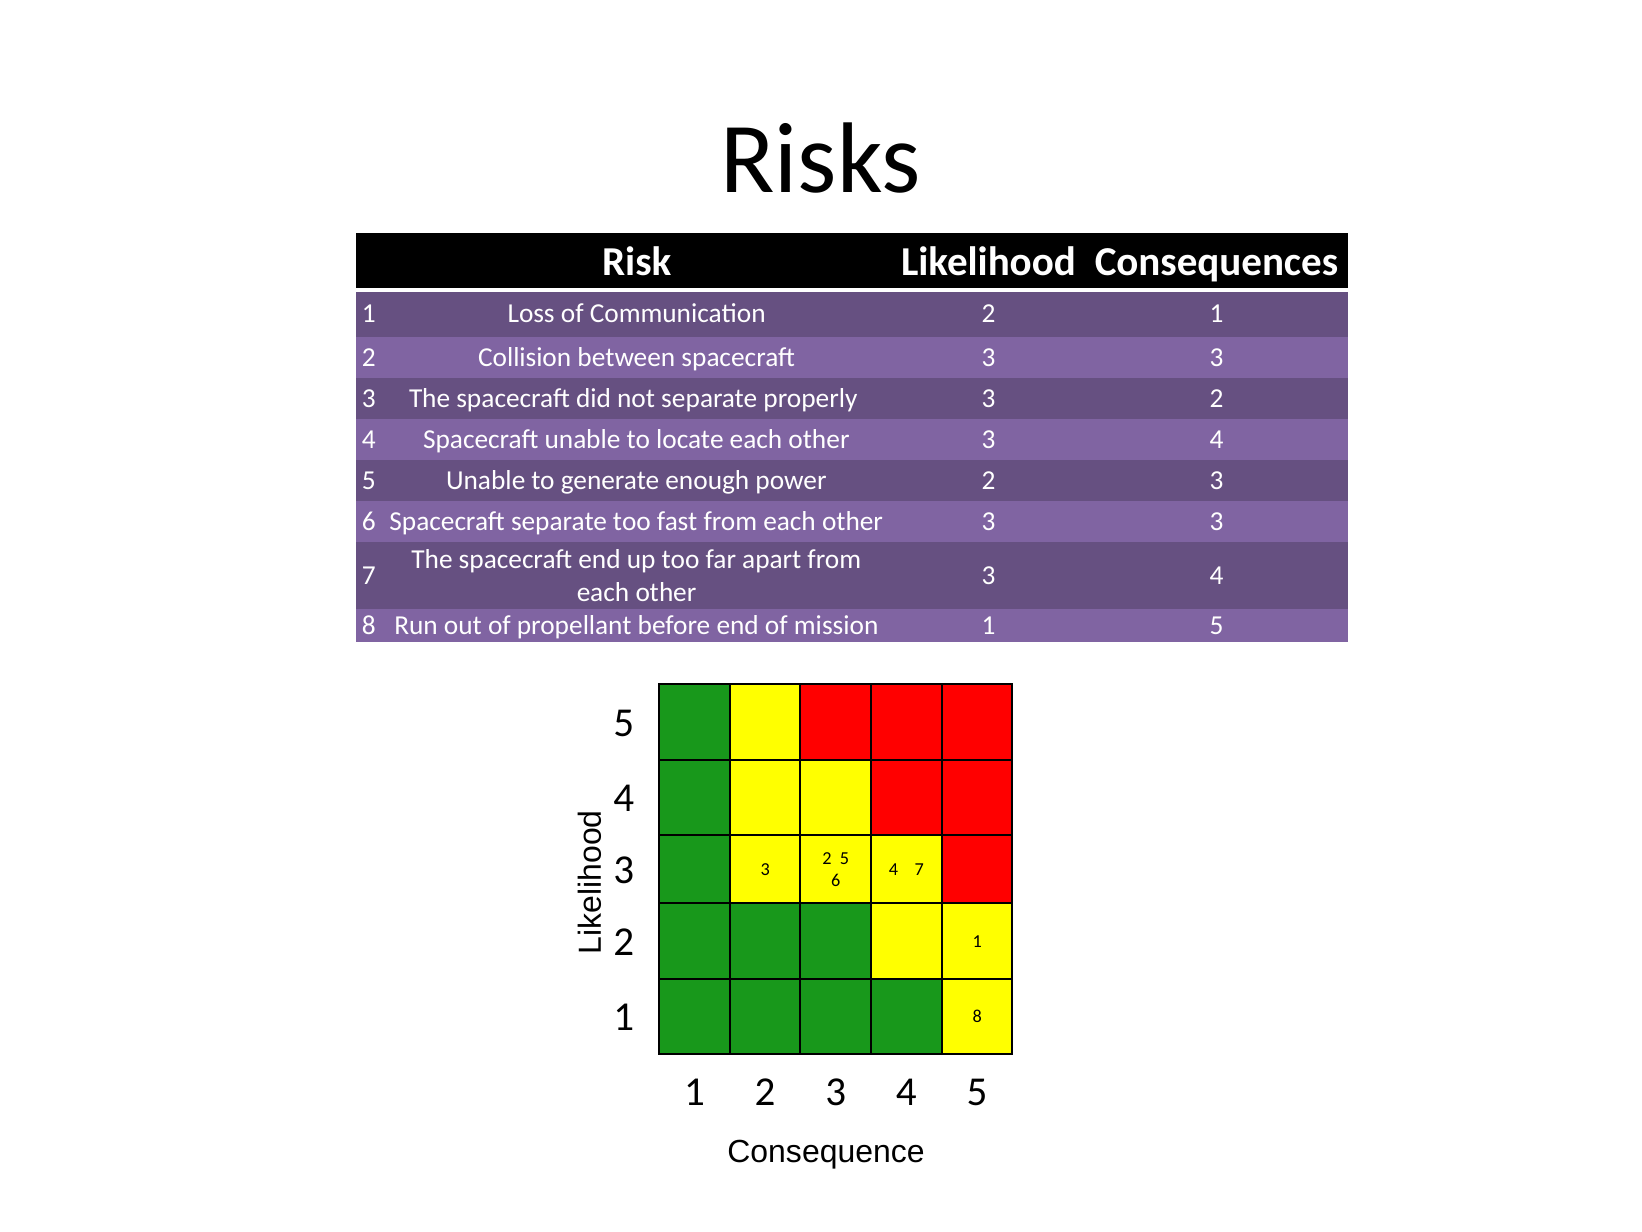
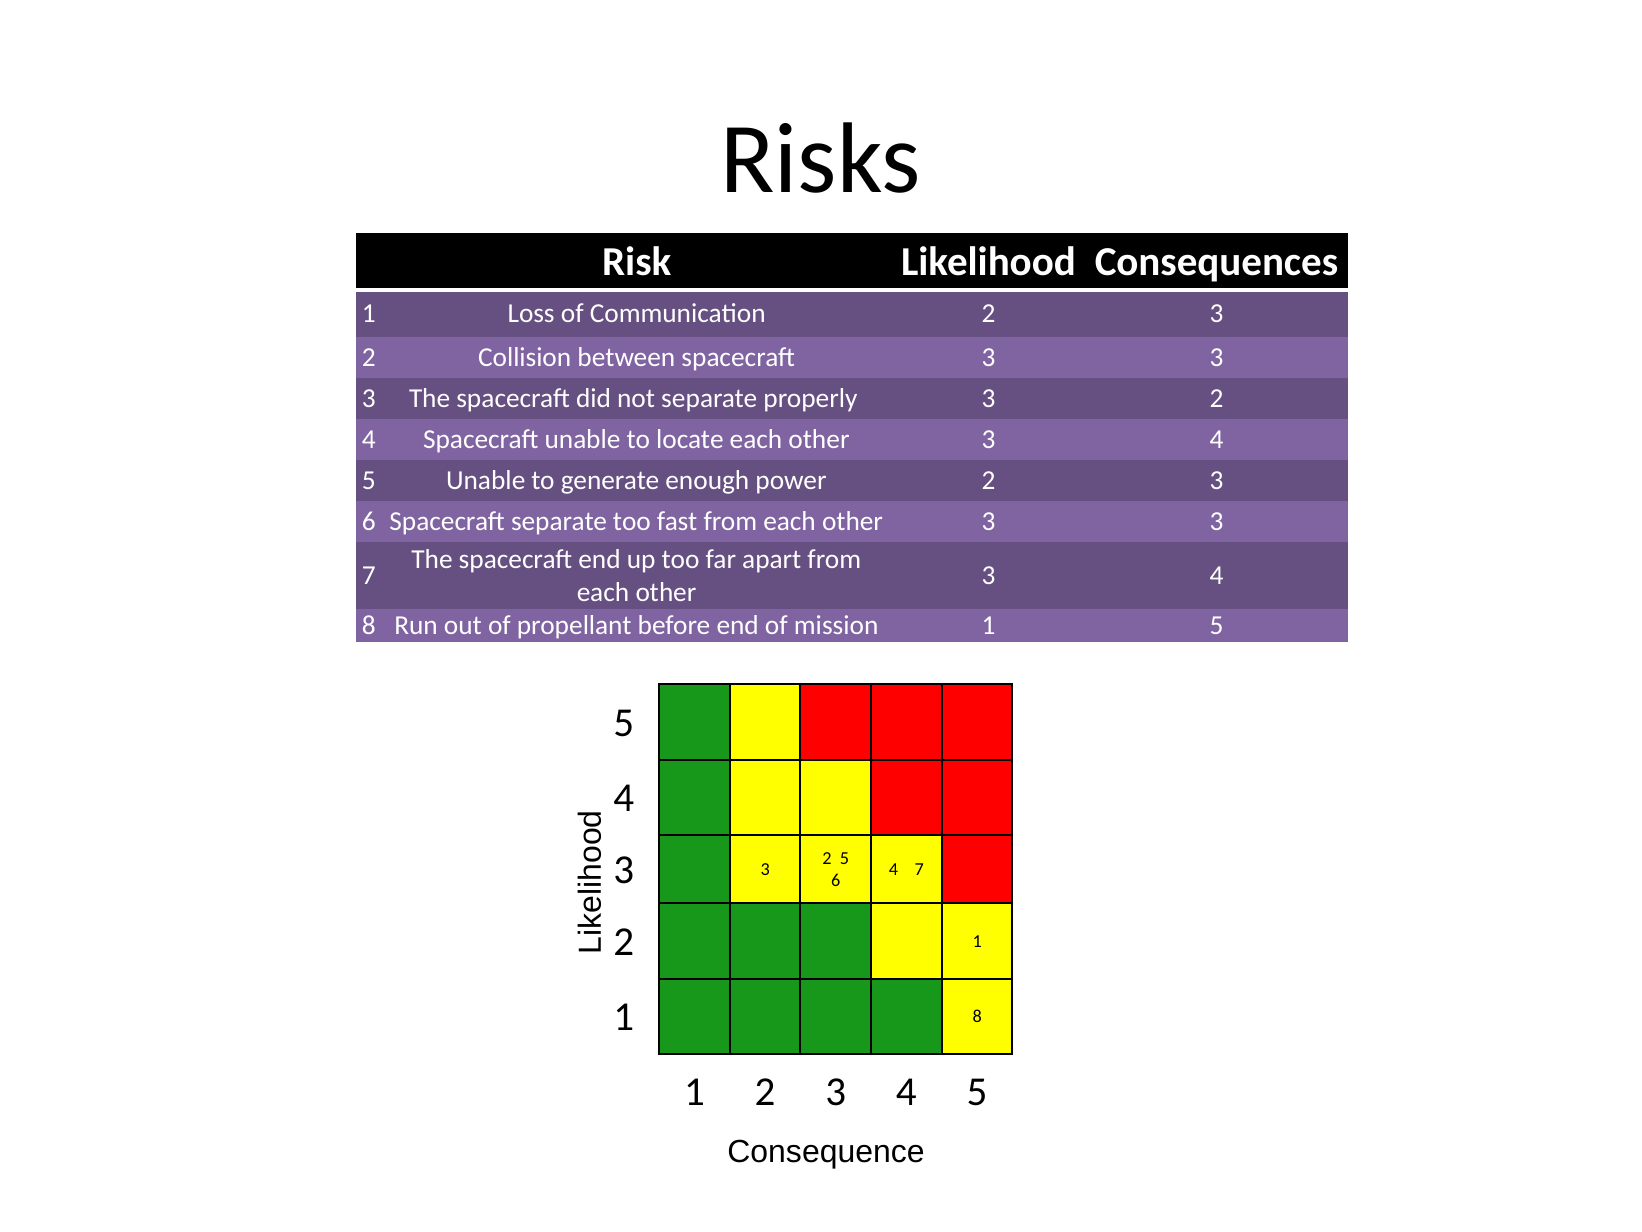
Communication 2 1: 1 -> 3
